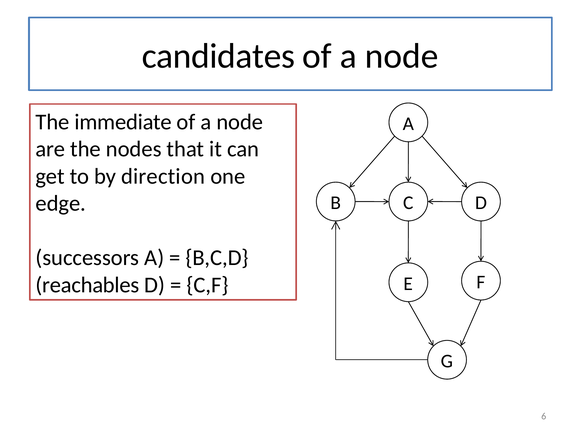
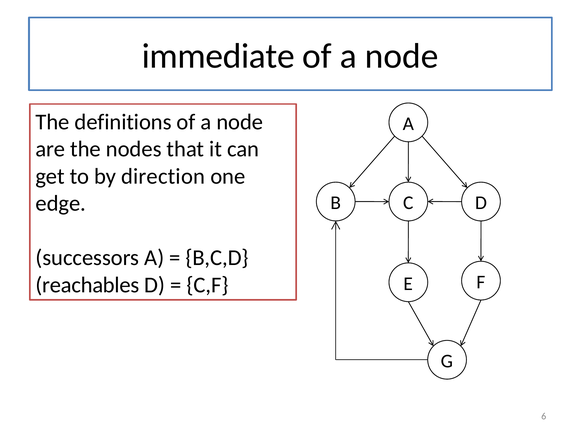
candidates: candidates -> immediate
immediate: immediate -> definitions
